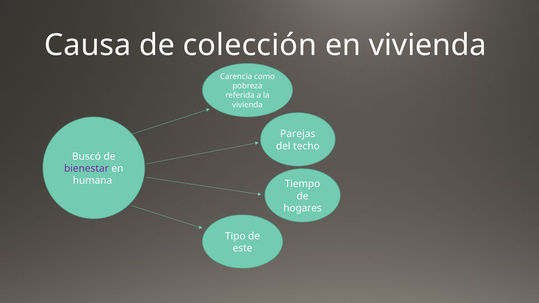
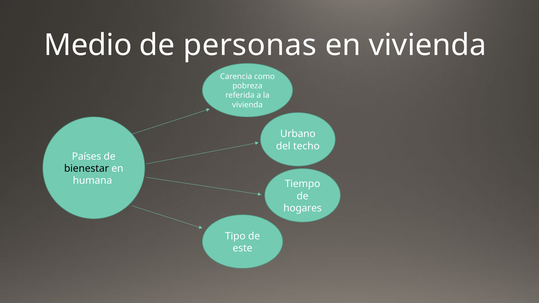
Causa: Causa -> Medio
colección: colección -> personas
Parejas: Parejas -> Urbano
Buscó: Buscó -> Países
bienestar colour: purple -> black
